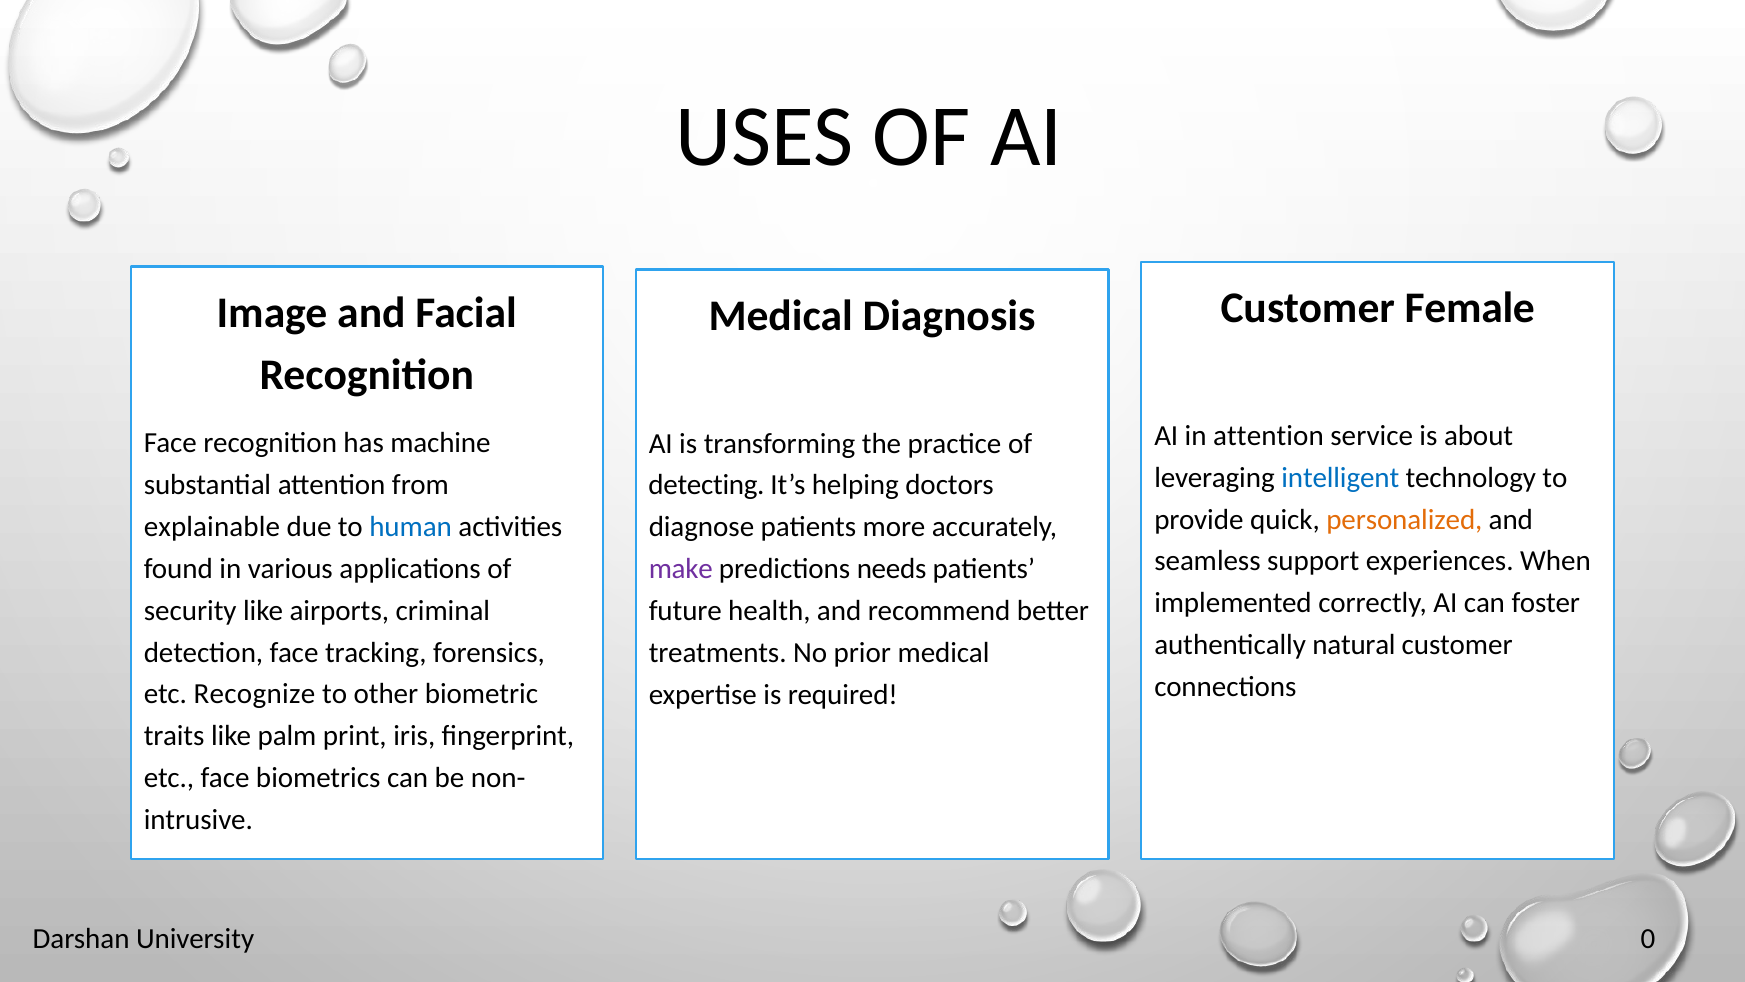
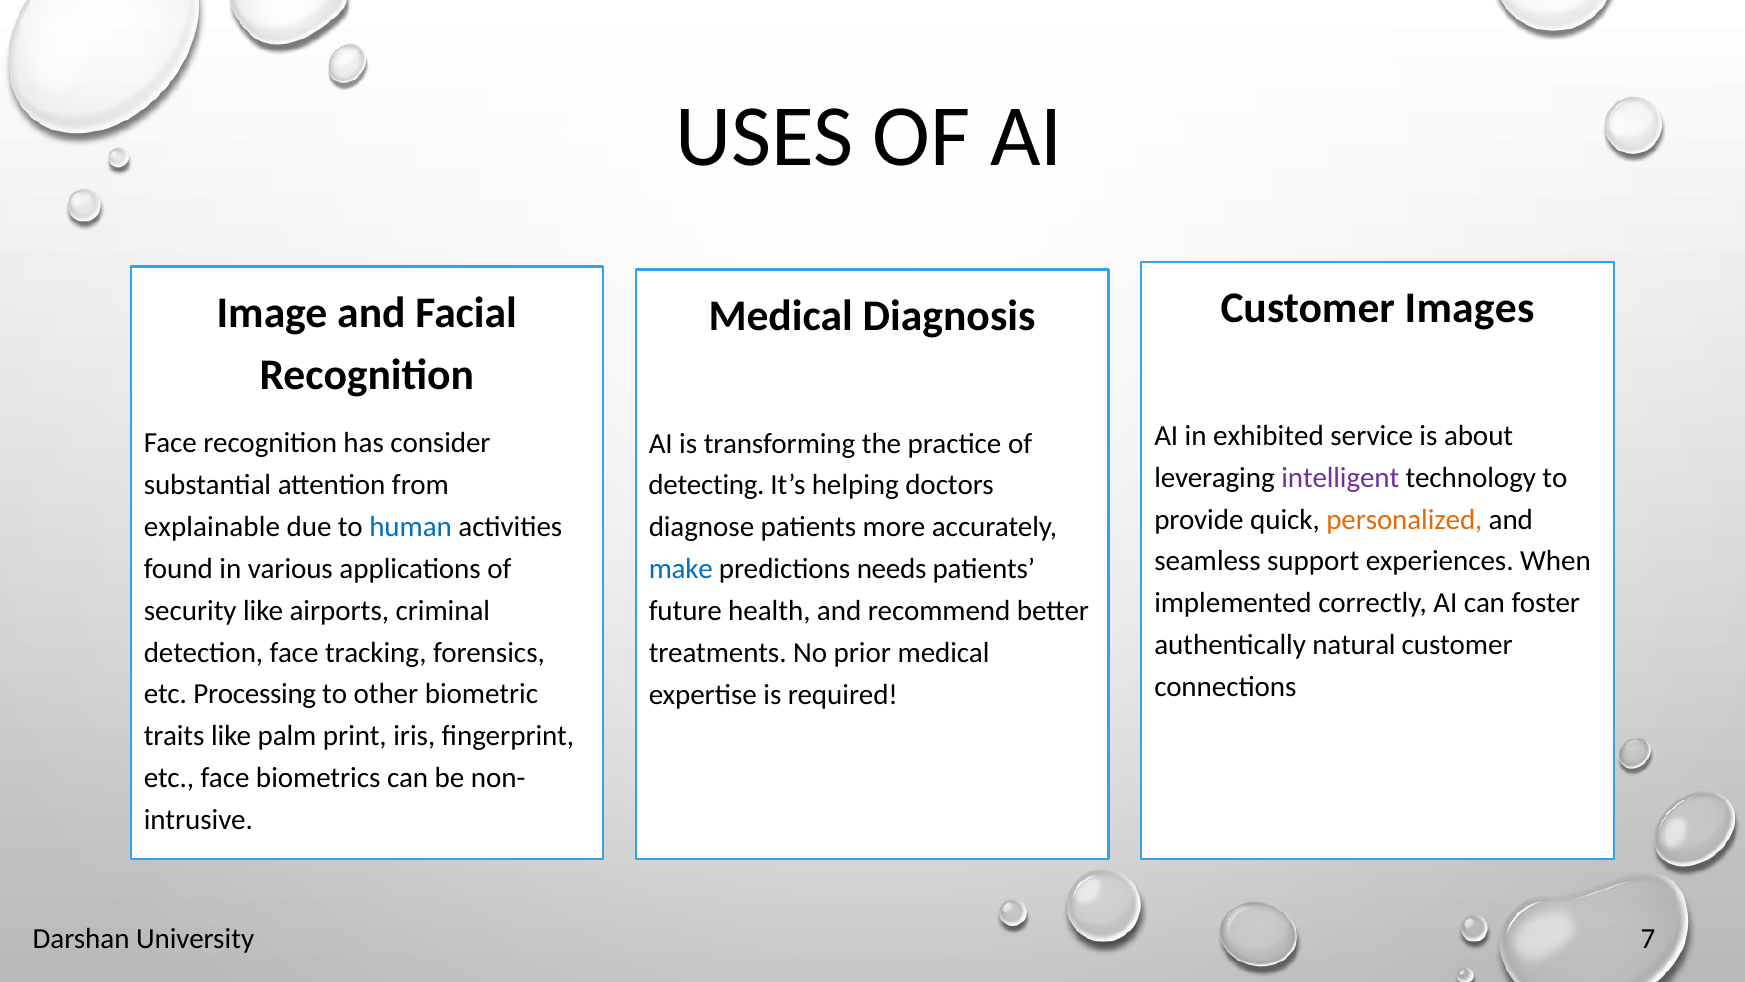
Female: Female -> Images
in attention: attention -> exhibited
machine: machine -> consider
intelligent colour: blue -> purple
make colour: purple -> blue
Recognize: Recognize -> Processing
0: 0 -> 7
